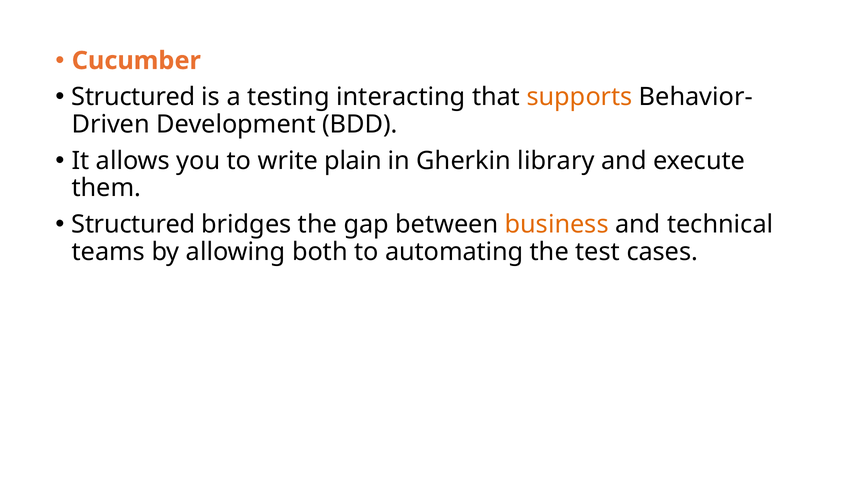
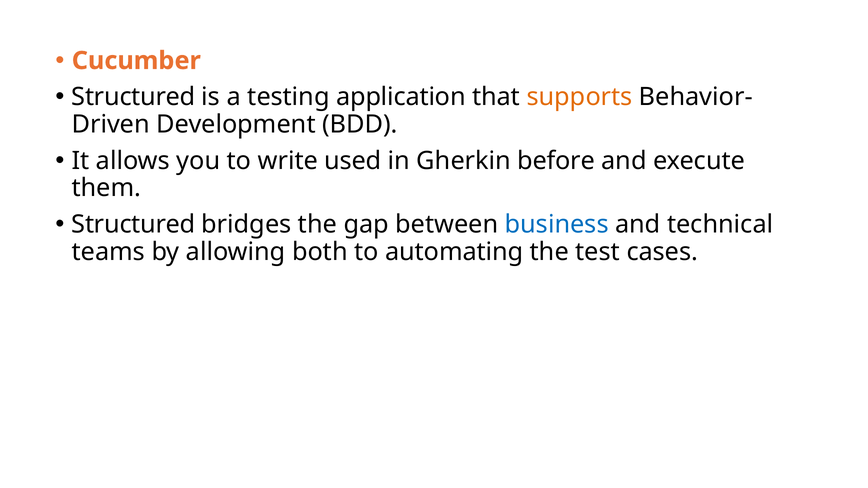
interacting: interacting -> application
plain: plain -> used
library: library -> before
business colour: orange -> blue
